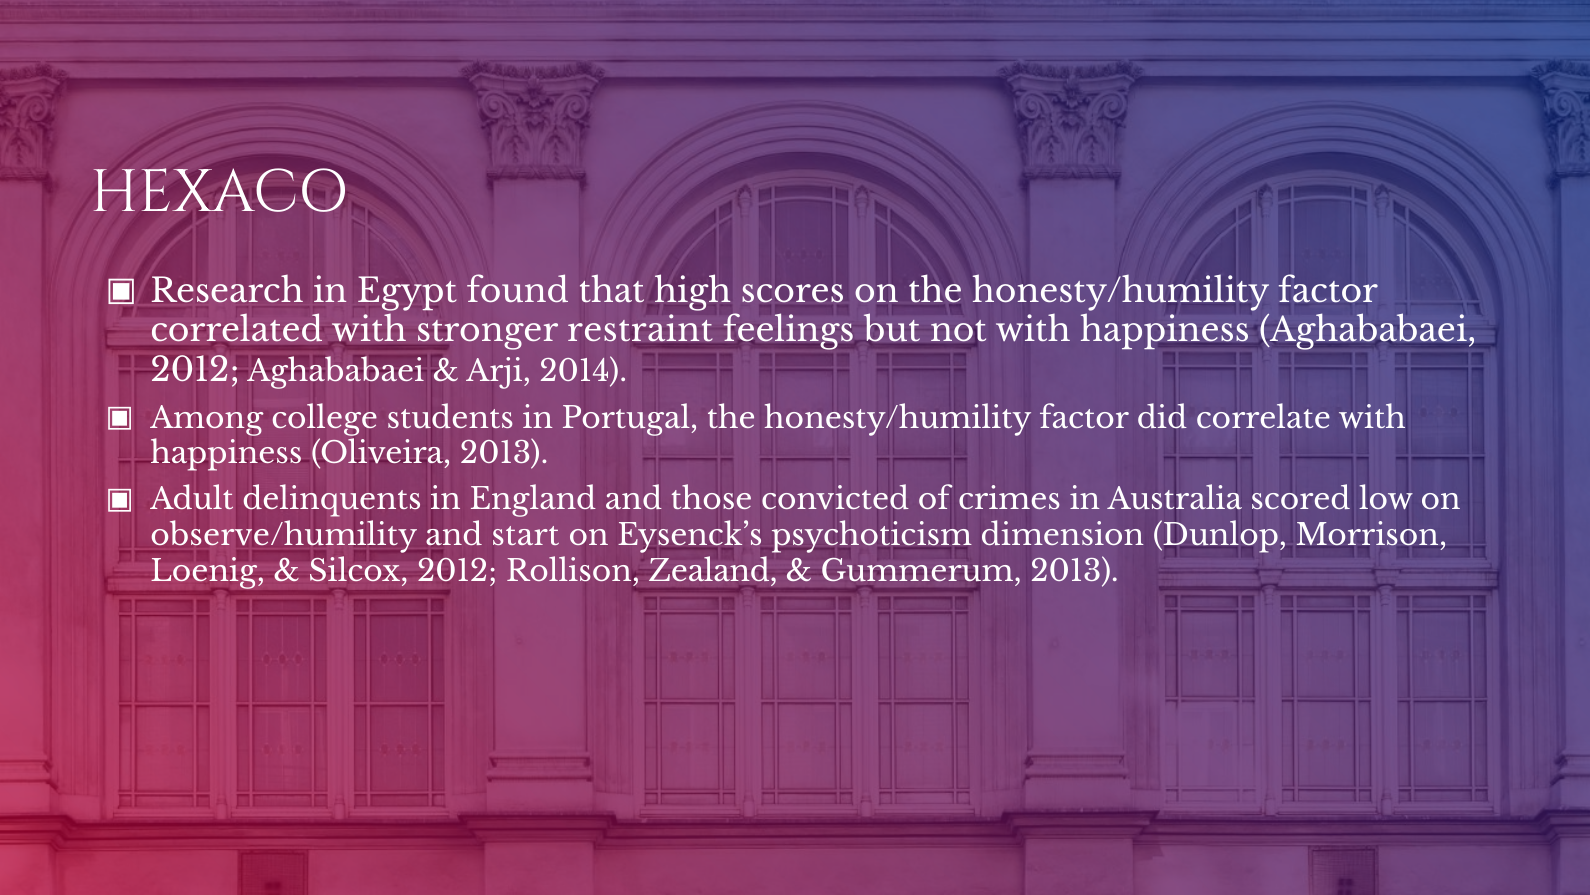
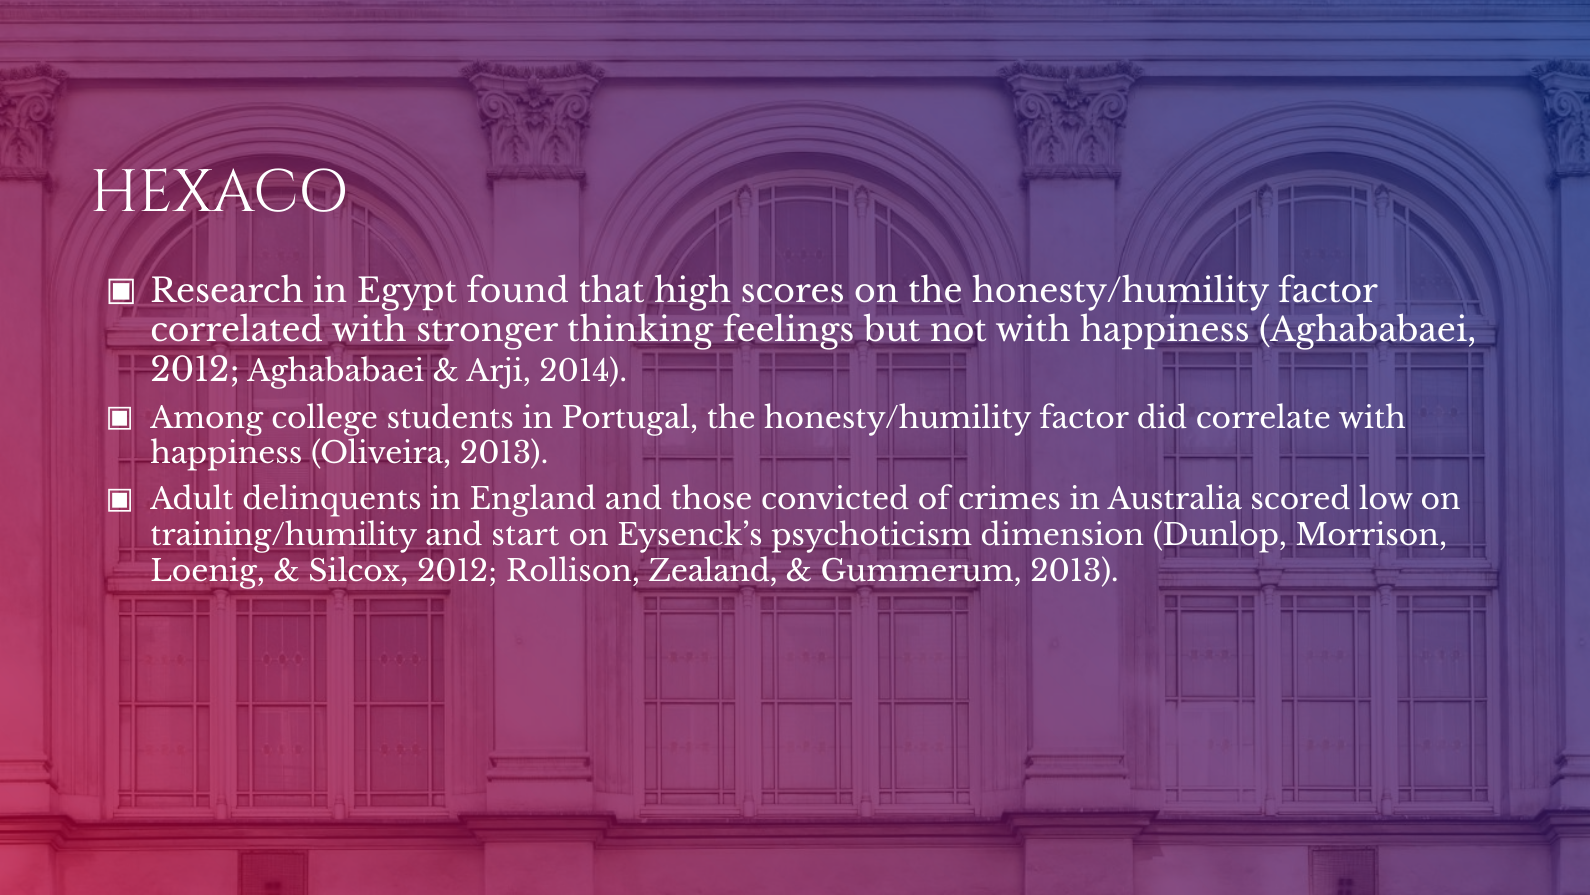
restraint: restraint -> thinking
observe/humility: observe/humility -> training/humility
